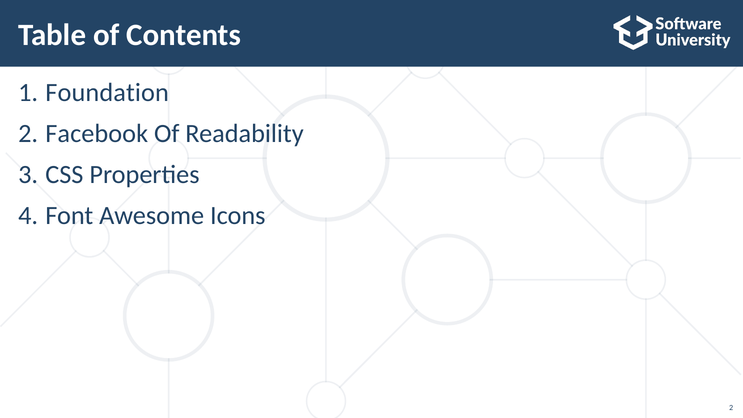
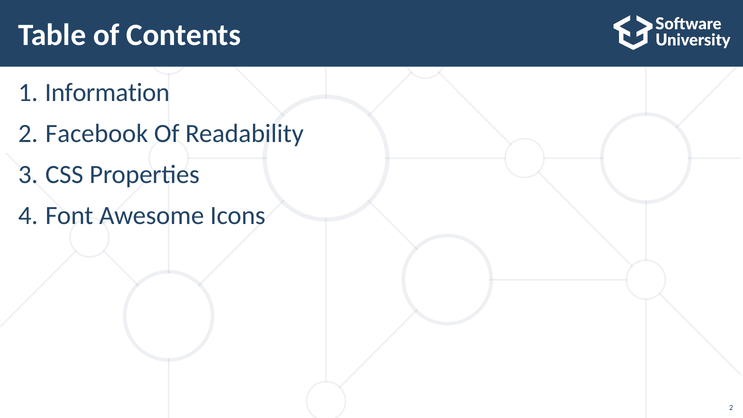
Foundation: Foundation -> Information
